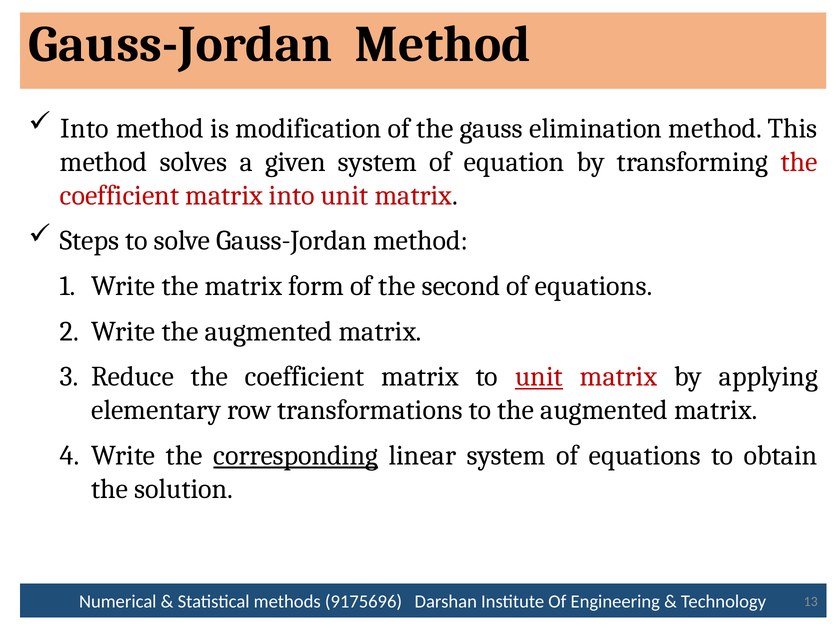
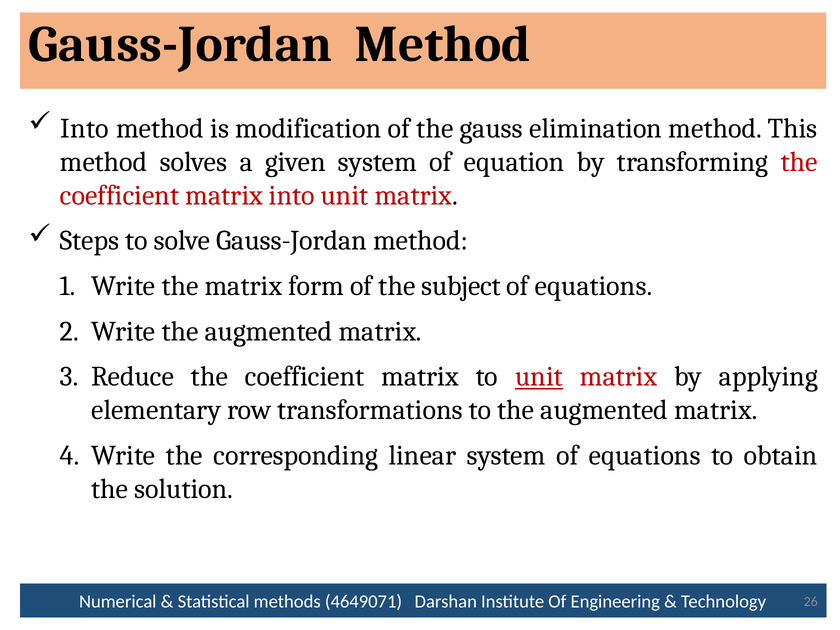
second: second -> subject
corresponding underline: present -> none
9175696: 9175696 -> 4649071
13: 13 -> 26
